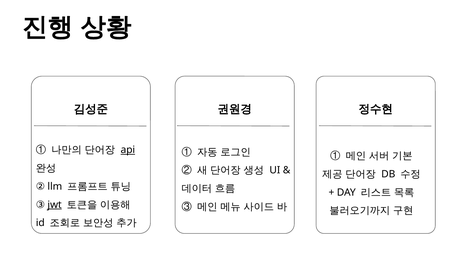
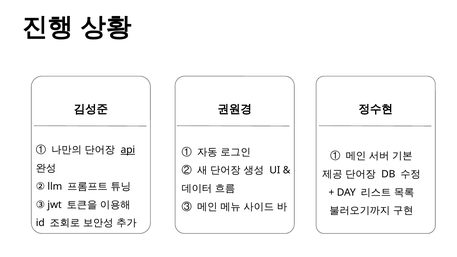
jwt underline: present -> none
